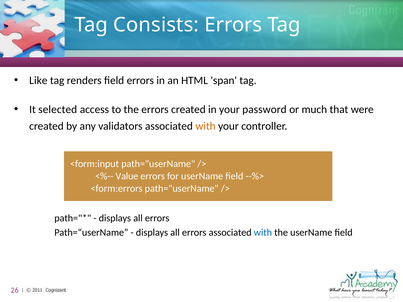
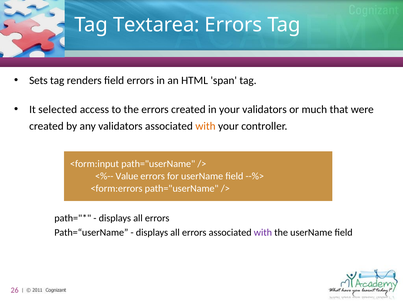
Consists: Consists -> Textarea
Like: Like -> Sets
your password: password -> validators
with at (263, 233) colour: blue -> purple
